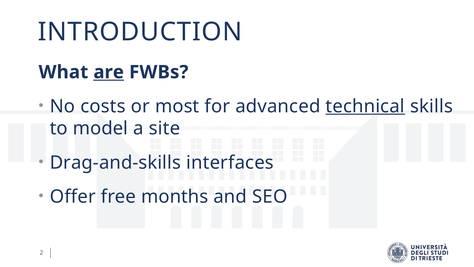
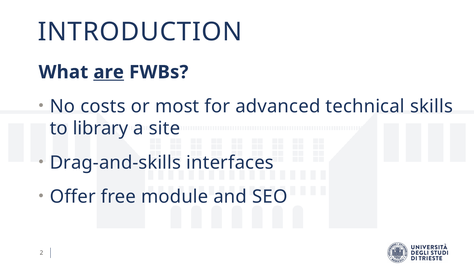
technical underline: present -> none
model: model -> library
months: months -> module
